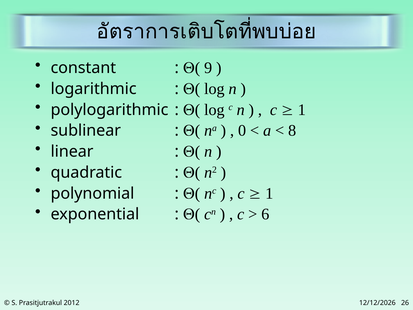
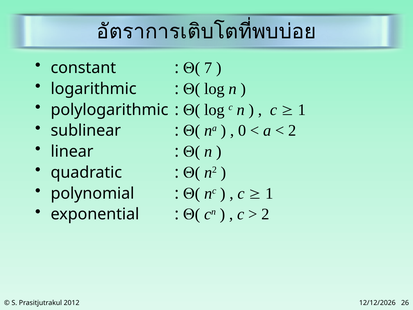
9: 9 -> 7
8 at (292, 131): 8 -> 2
6 at (265, 214): 6 -> 2
